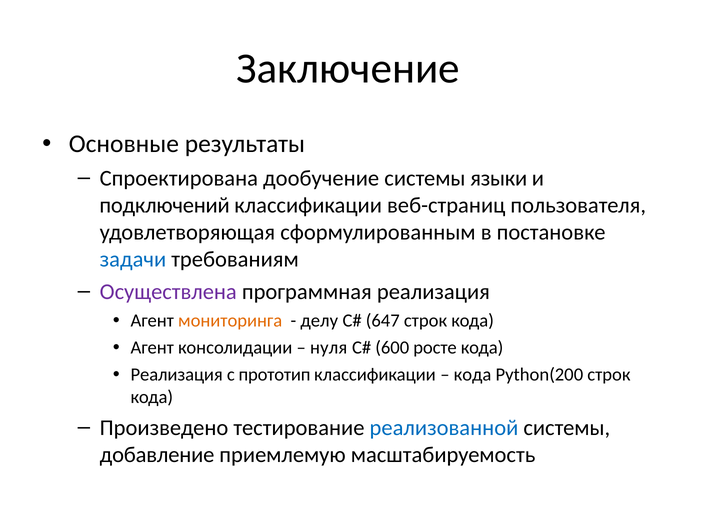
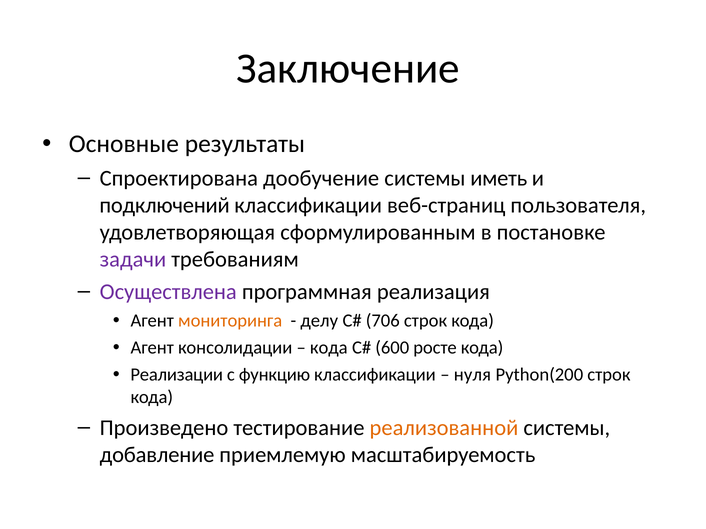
языки: языки -> иметь
задачи colour: blue -> purple
647: 647 -> 706
нуля at (329, 348): нуля -> кода
Реализация at (177, 375): Реализация -> Реализации
прототип: прототип -> функцию
кода at (473, 375): кода -> нуля
реализованной colour: blue -> orange
